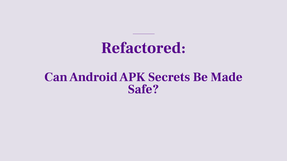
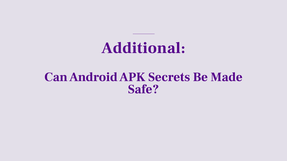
Refactored: Refactored -> Additional
